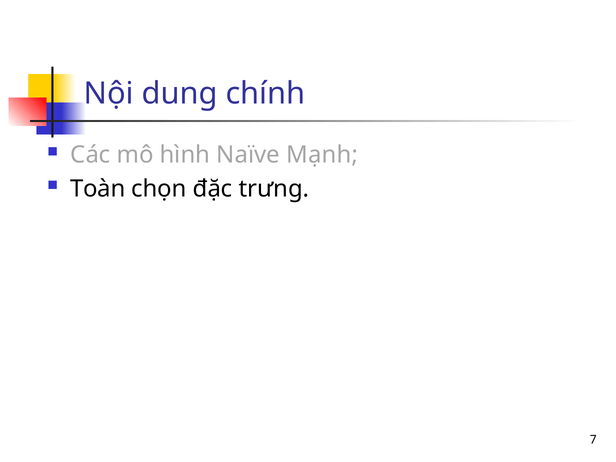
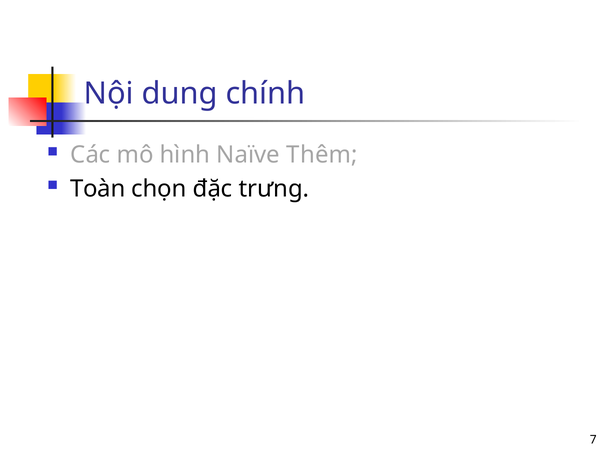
Mạnh: Mạnh -> Thêm
